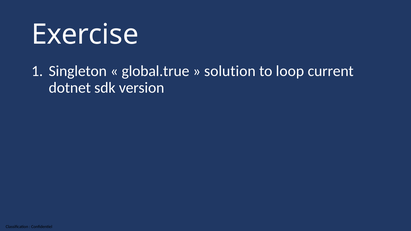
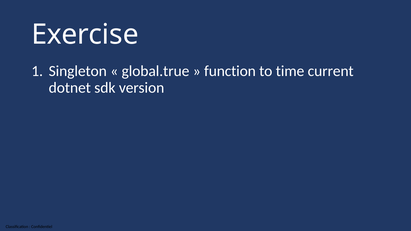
solution: solution -> function
loop: loop -> time
